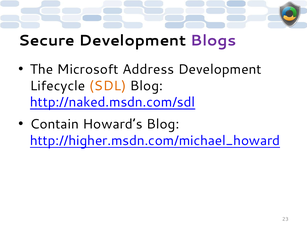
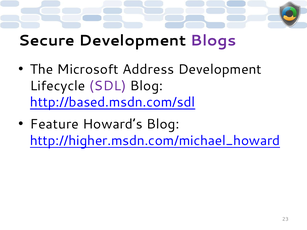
SDL colour: orange -> purple
http://naked.msdn.com/sdl: http://naked.msdn.com/sdl -> http://based.msdn.com/sdl
Contain: Contain -> Feature
